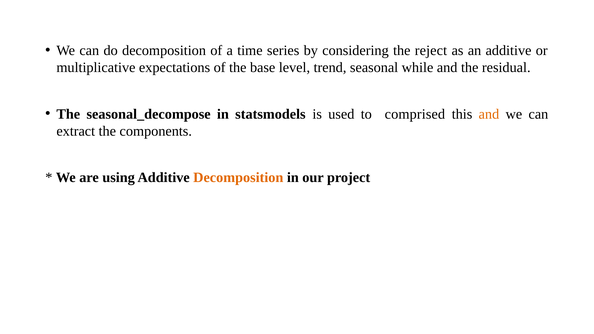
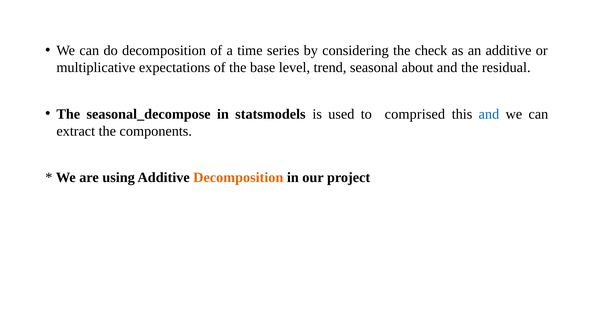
reject: reject -> check
while: while -> about
and at (489, 114) colour: orange -> blue
